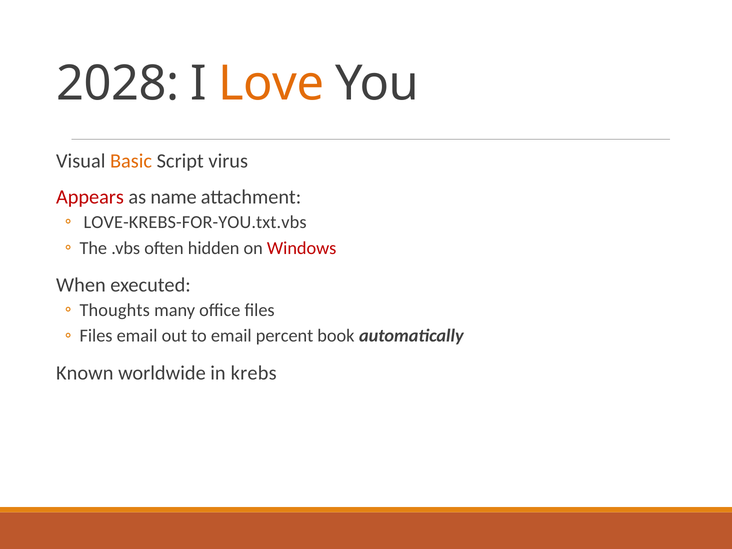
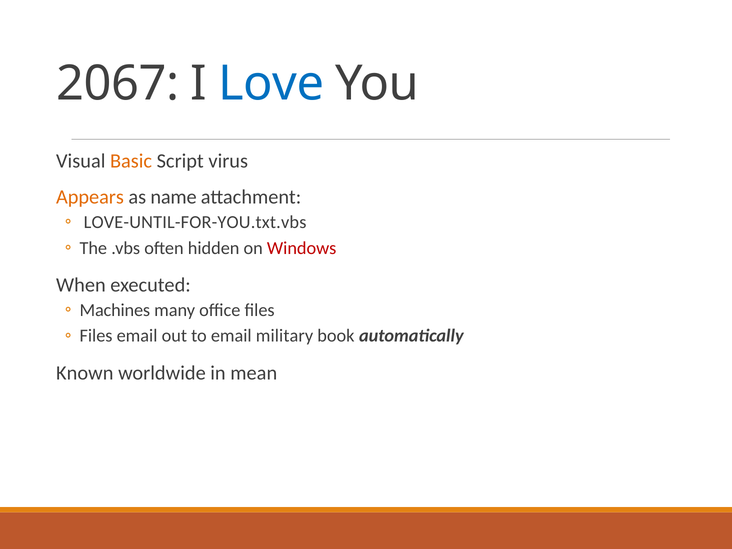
2028: 2028 -> 2067
Love colour: orange -> blue
Appears colour: red -> orange
LOVE-KREBS-FOR-YOU.txt.vbs: LOVE-KREBS-FOR-YOU.txt.vbs -> LOVE-UNTIL-FOR-YOU.txt.vbs
Thoughts: Thoughts -> Machines
percent: percent -> military
krebs: krebs -> mean
